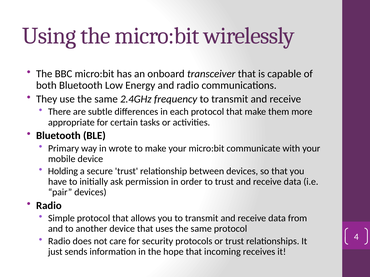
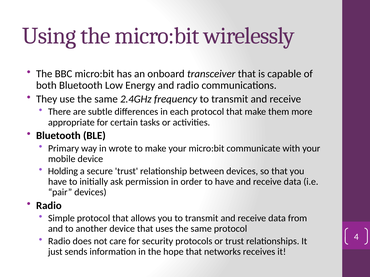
to trust: trust -> have
incoming: incoming -> networks
